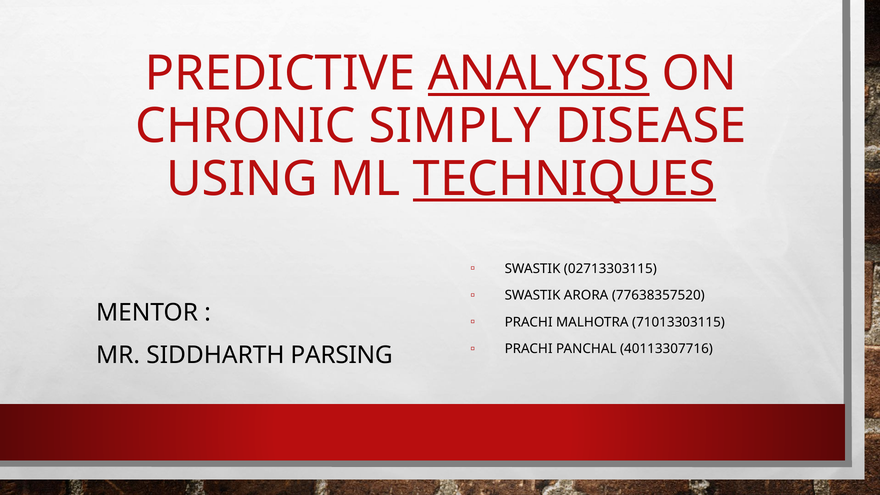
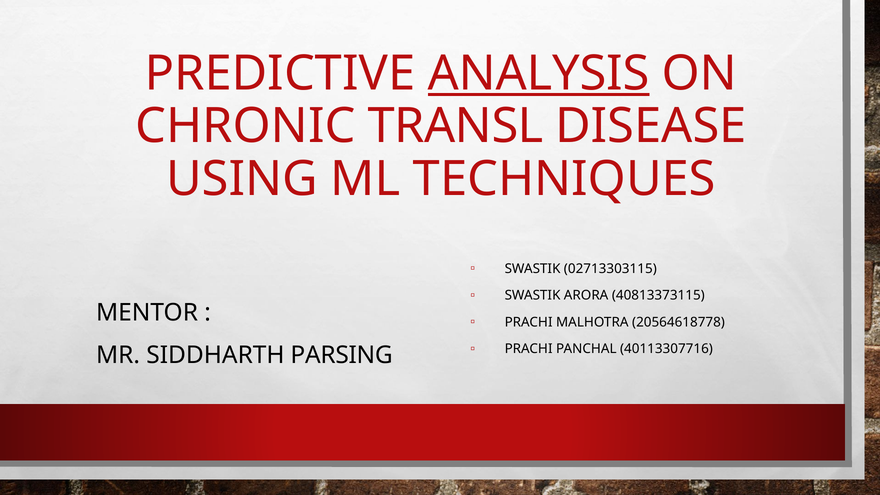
SIMPLY: SIMPLY -> TRANSL
TECHNIQUES underline: present -> none
77638357520: 77638357520 -> 40813373115
71013303115: 71013303115 -> 20564618778
